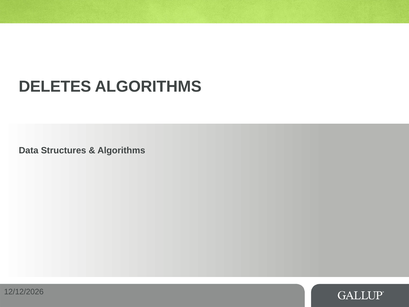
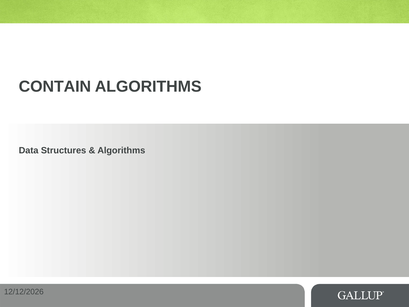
DELETES: DELETES -> CONTAIN
